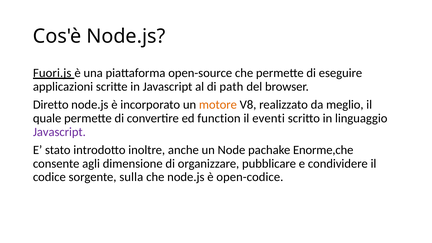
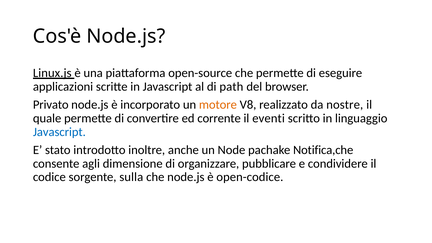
Fuori.js: Fuori.js -> Linux.js
Diretto: Diretto -> Privato
meglio: meglio -> nostre
function: function -> corrente
Javascript at (59, 132) colour: purple -> blue
Enorme,che: Enorme,che -> Notifica,che
